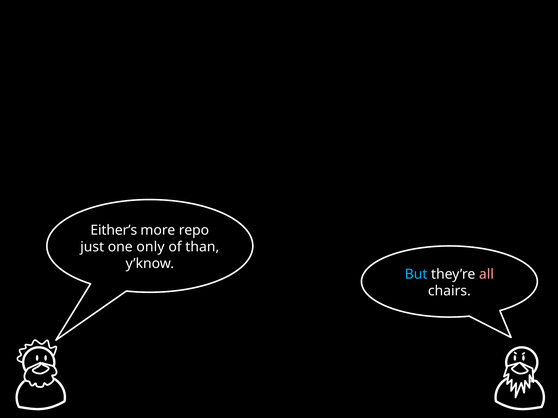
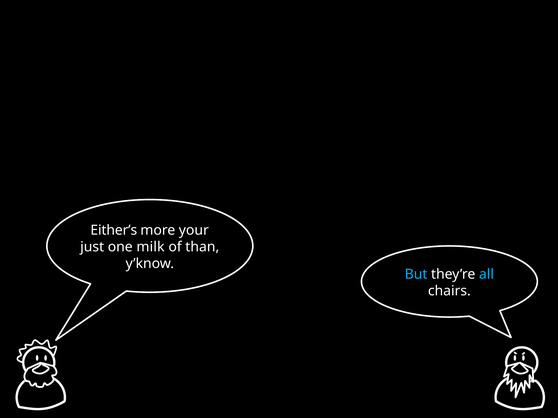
repo: repo -> your
only: only -> milk
all colour: pink -> light blue
